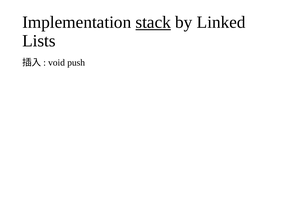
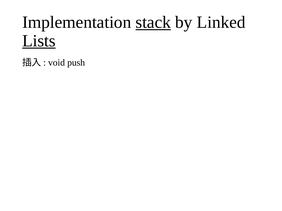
Lists underline: none -> present
